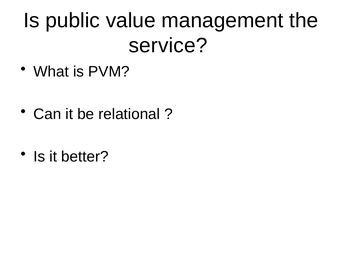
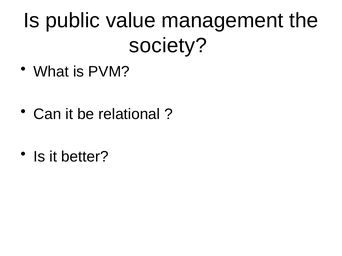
service: service -> society
